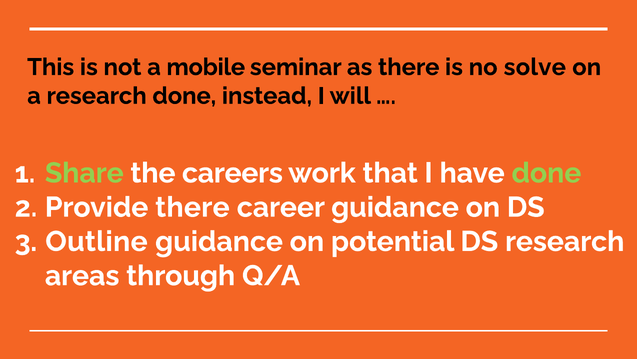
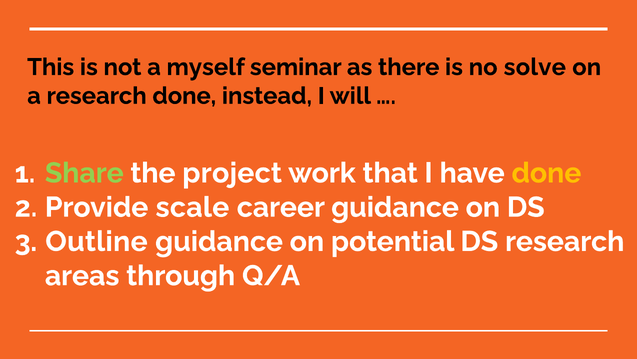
mobile: mobile -> myself
careers: careers -> project
done at (546, 173) colour: light green -> yellow
Provide there: there -> scale
